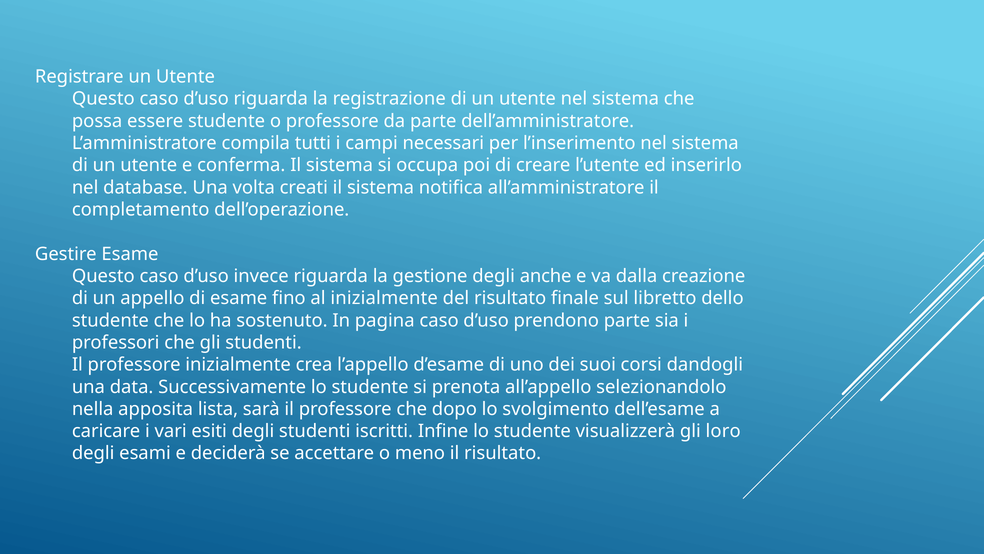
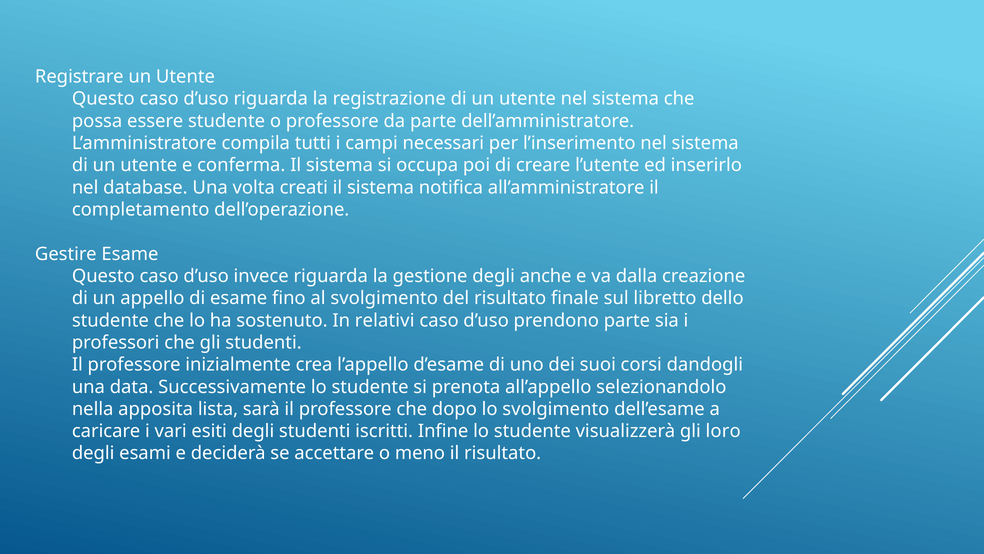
al inizialmente: inizialmente -> svolgimento
pagina: pagina -> relativi
